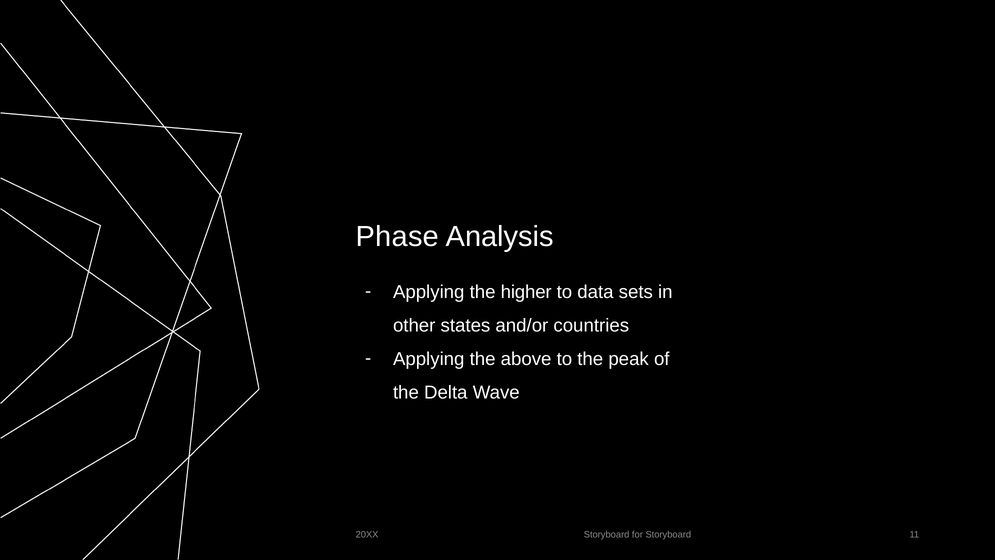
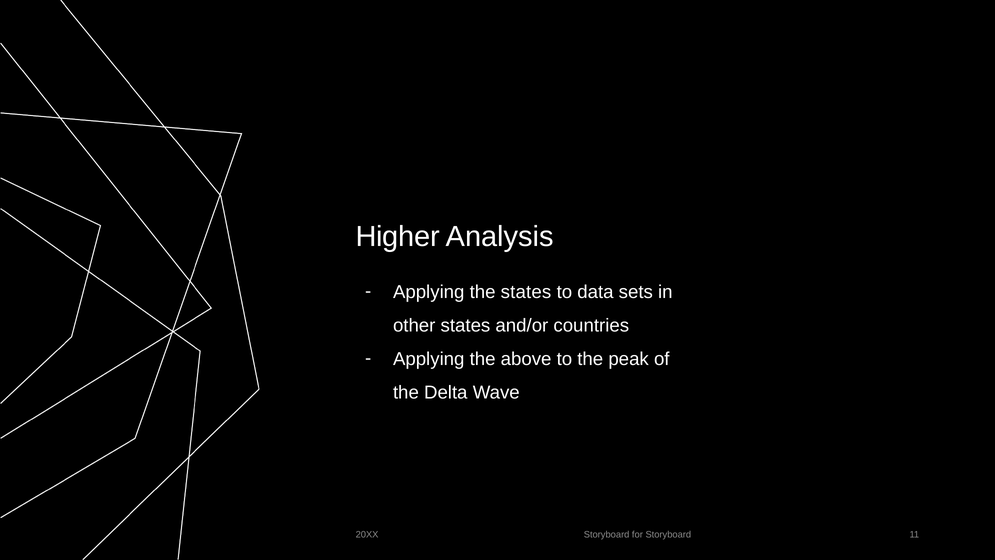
Phase: Phase -> Higher
the higher: higher -> states
